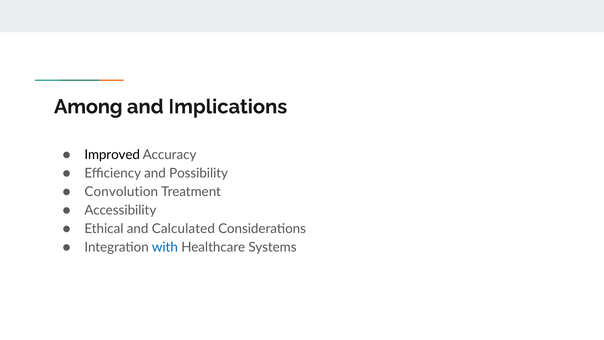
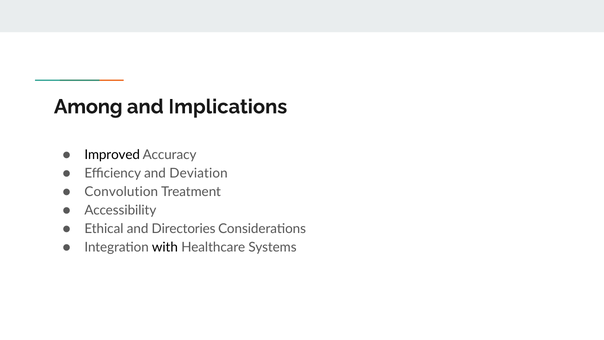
Possibility: Possibility -> Deviation
Calculated: Calculated -> Directories
with colour: blue -> black
